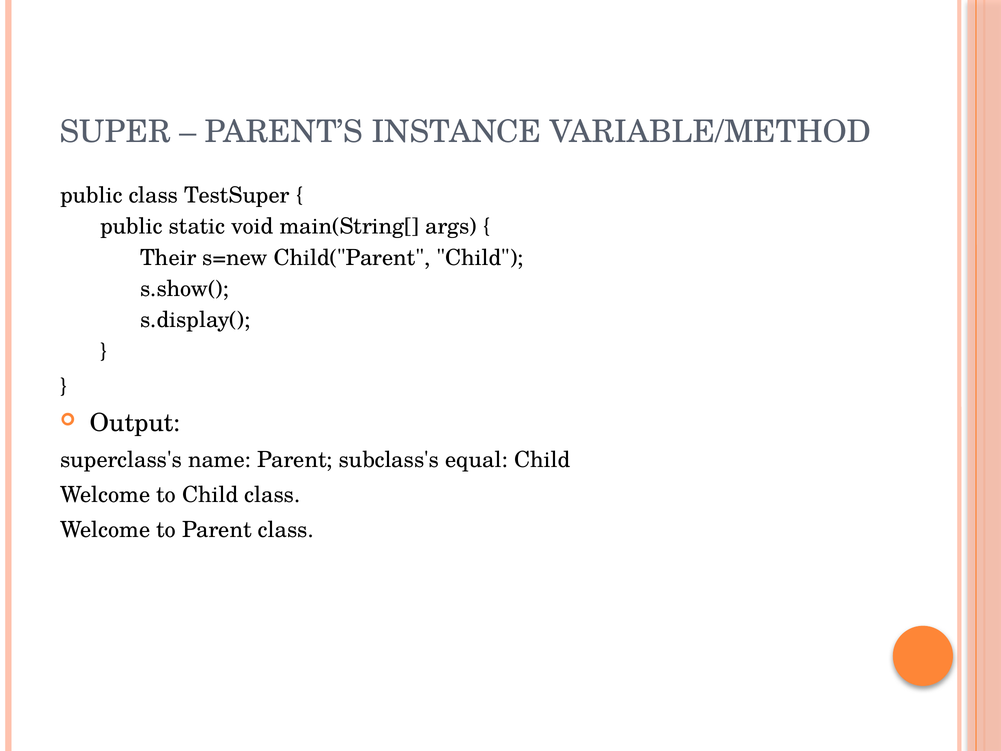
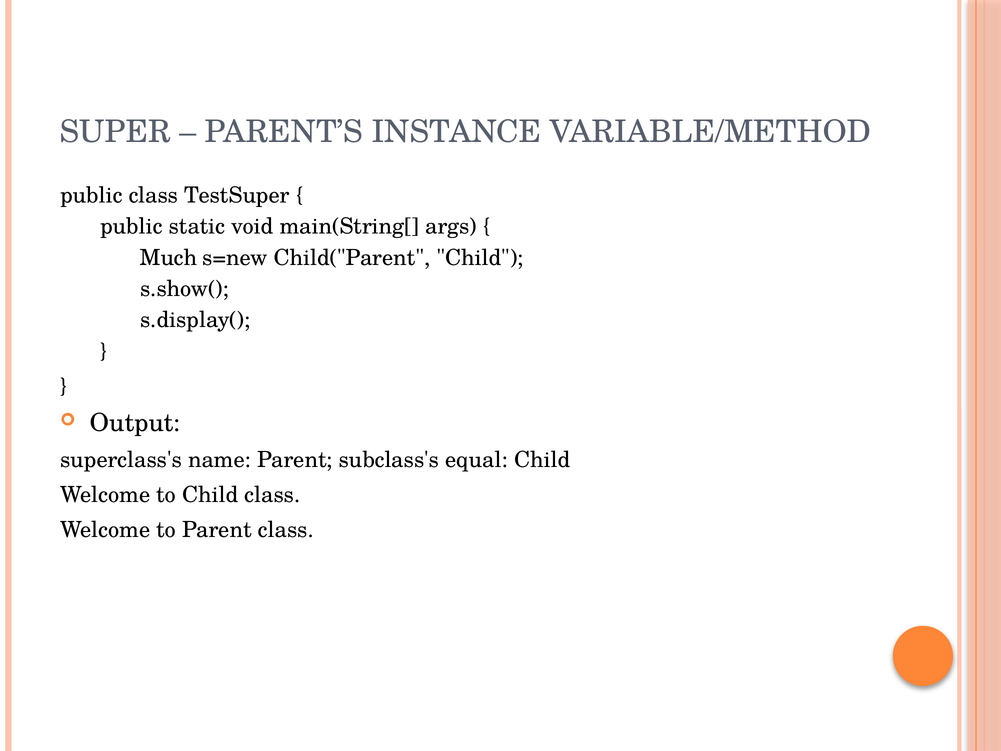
Their: Their -> Much
